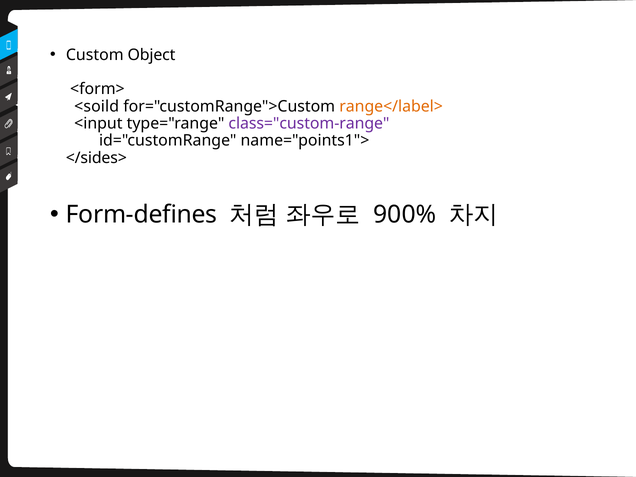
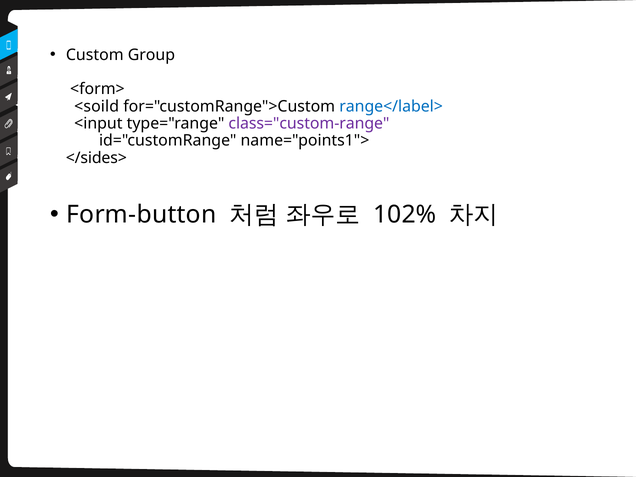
Object: Object -> Group
range</label> colour: orange -> blue
Form-defines: Form-defines -> Form-button
900%: 900% -> 102%
